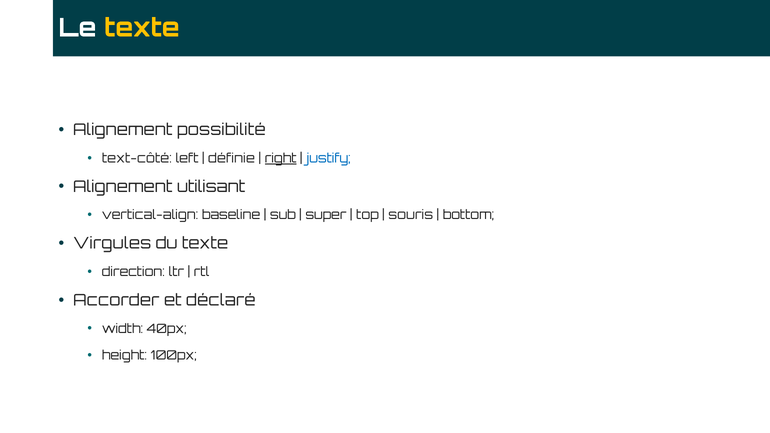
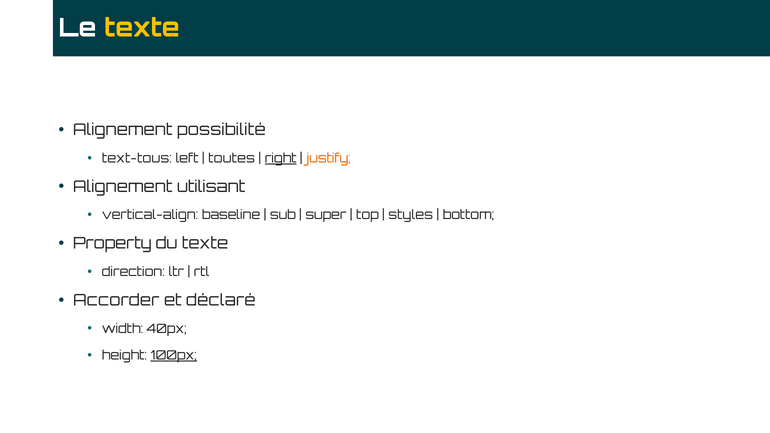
text-côté: text-côté -> text-tous
définie: définie -> toutes
justify colour: blue -> orange
souris: souris -> styles
Virgules: Virgules -> Property
100px underline: none -> present
